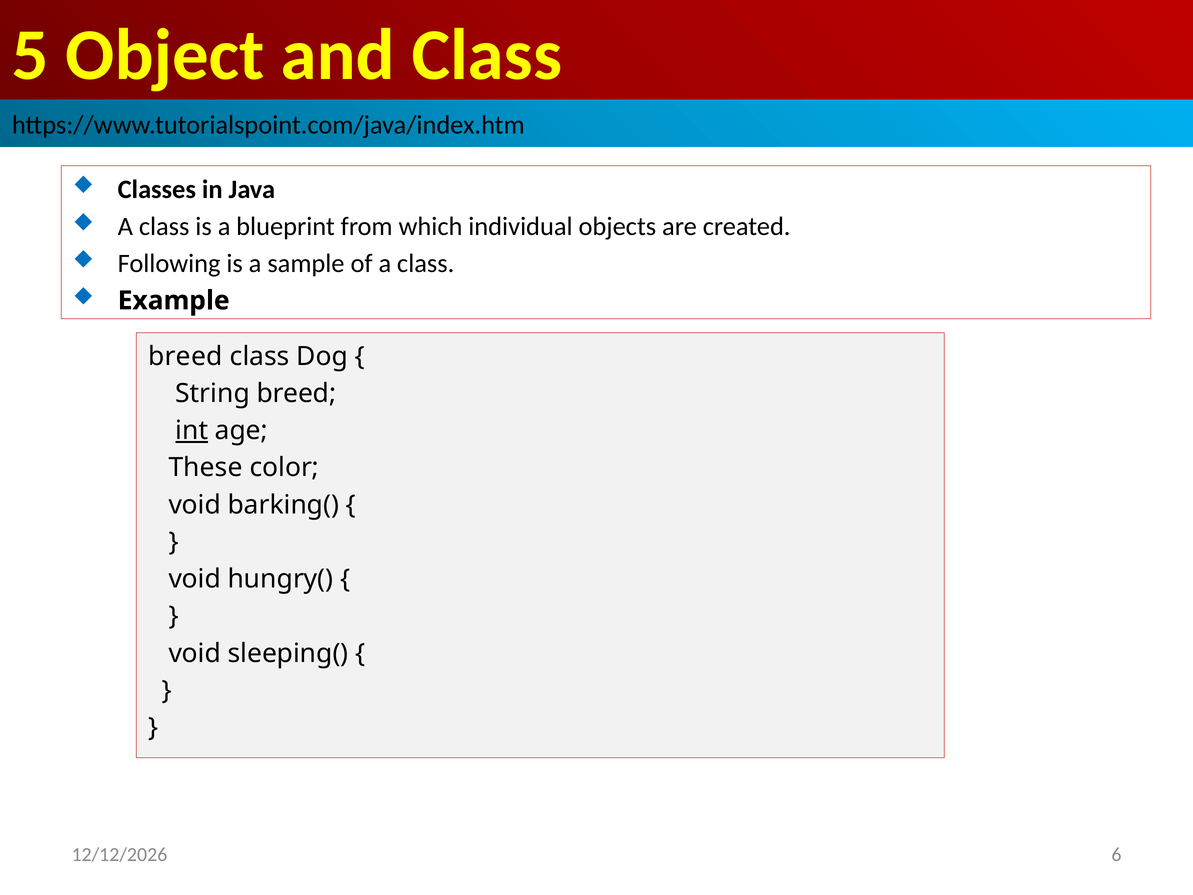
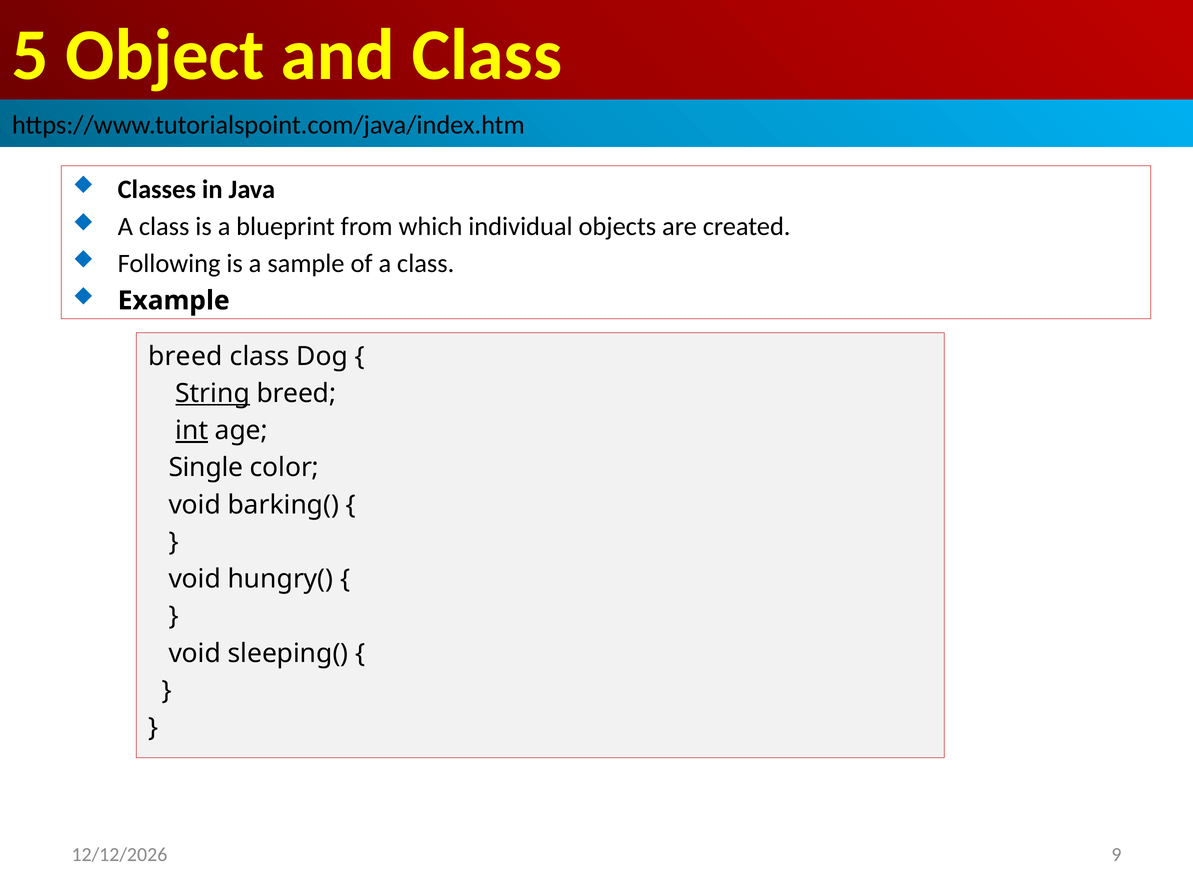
String underline: none -> present
These: These -> Single
6: 6 -> 9
